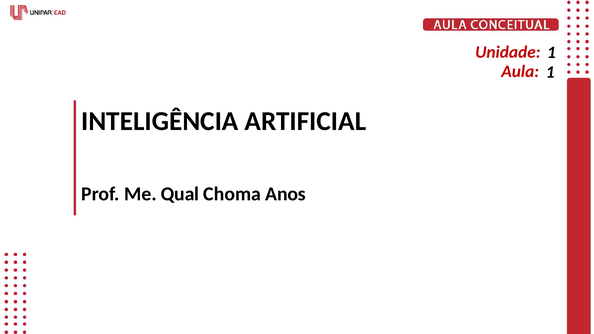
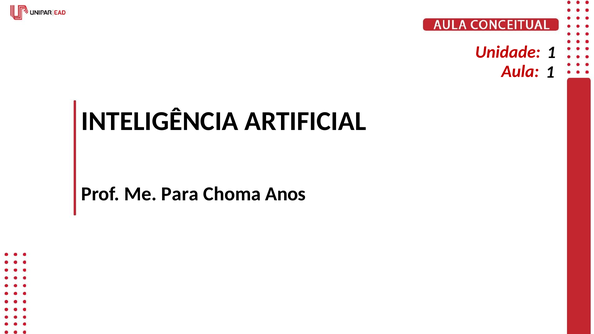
Qual: Qual -> Para
